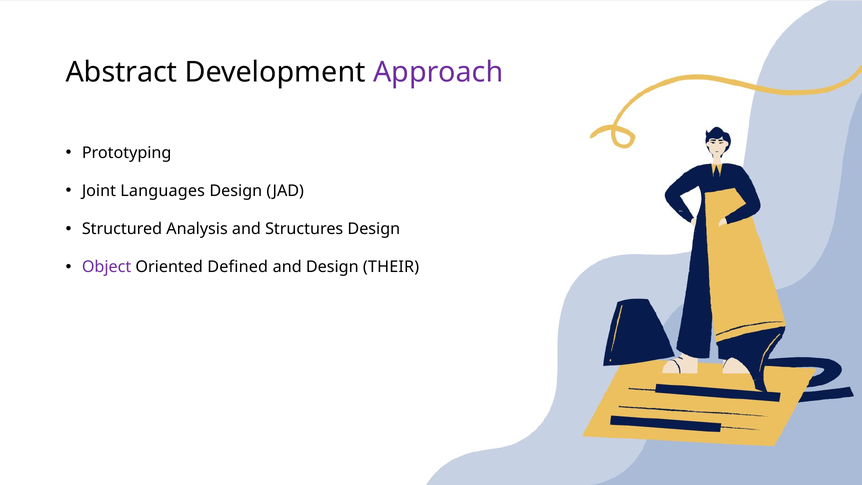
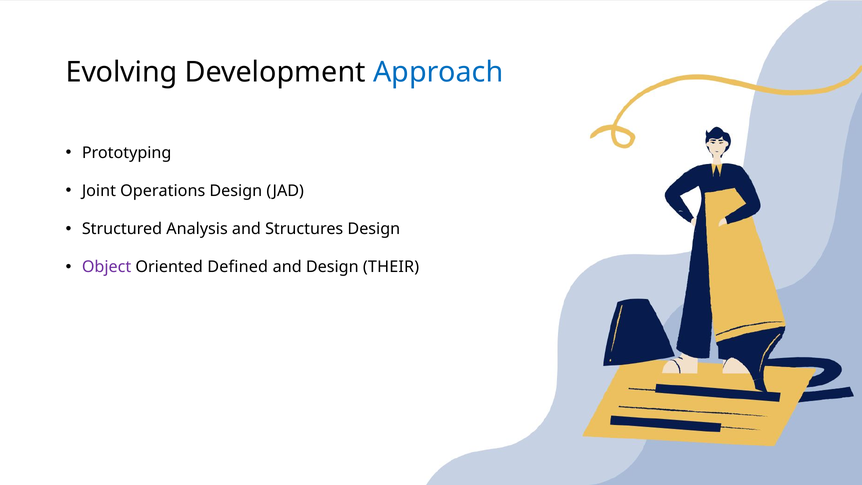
Abstract: Abstract -> Evolving
Approach colour: purple -> blue
Languages: Languages -> Operations
